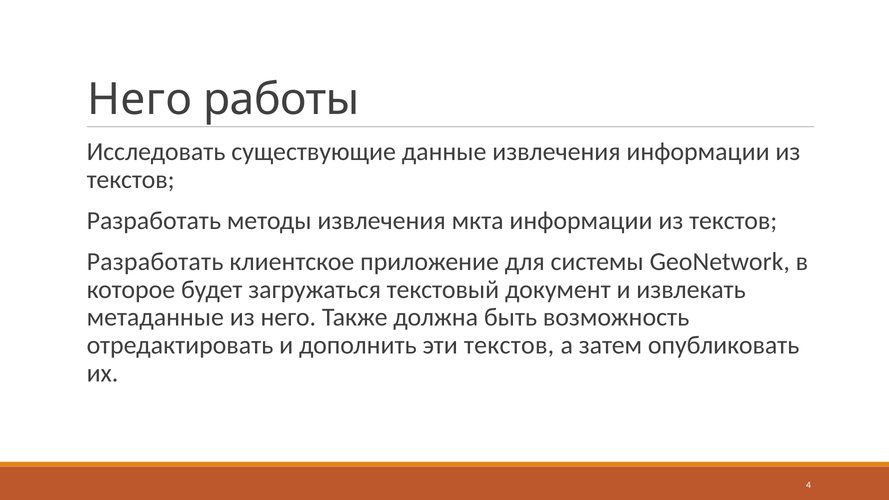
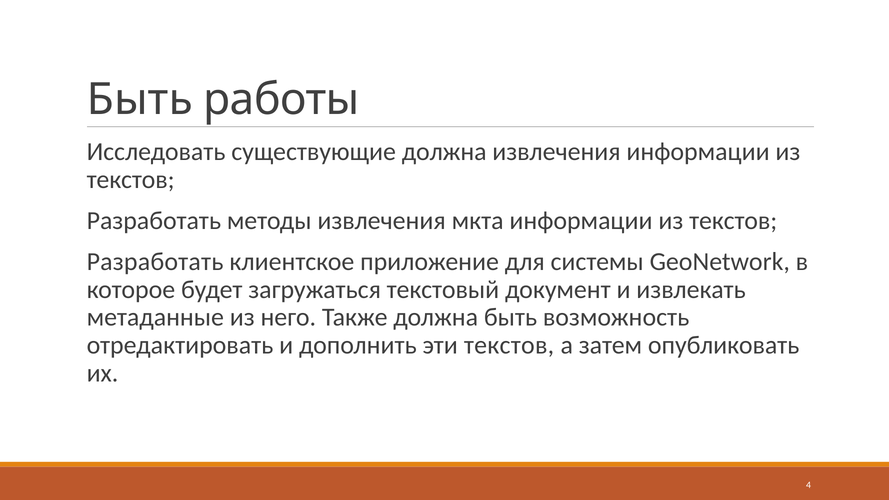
Него at (140, 100): Него -> Быть
существующие данные: данные -> должна
